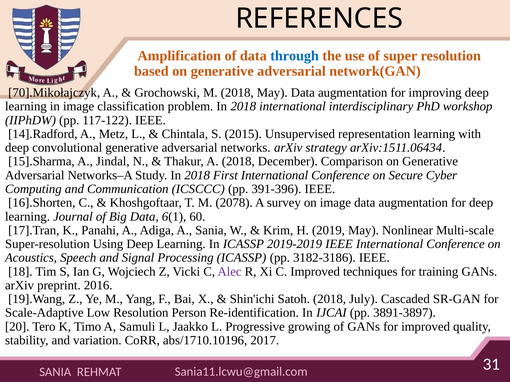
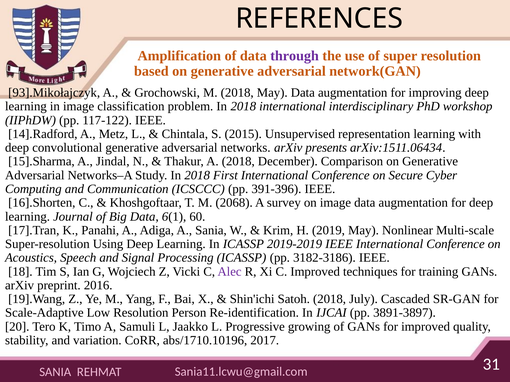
through colour: blue -> purple
70].Mikołajczyk: 70].Mikołajczyk -> 93].Mikołajczyk
strategy: strategy -> presents
2078: 2078 -> 2068
